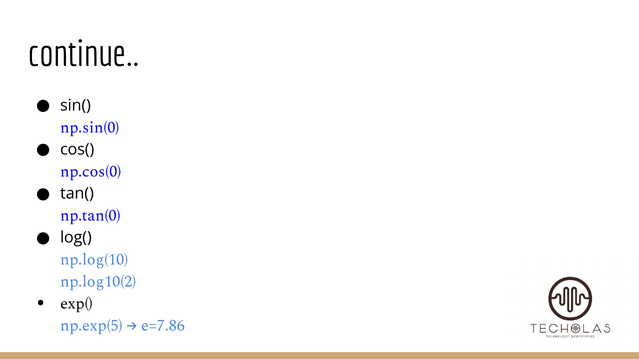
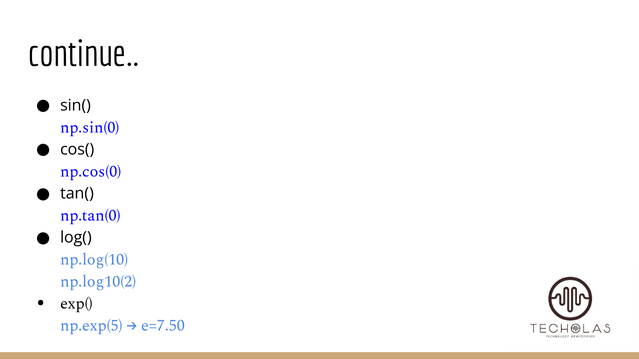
e=7.86: e=7.86 -> e=7.50
